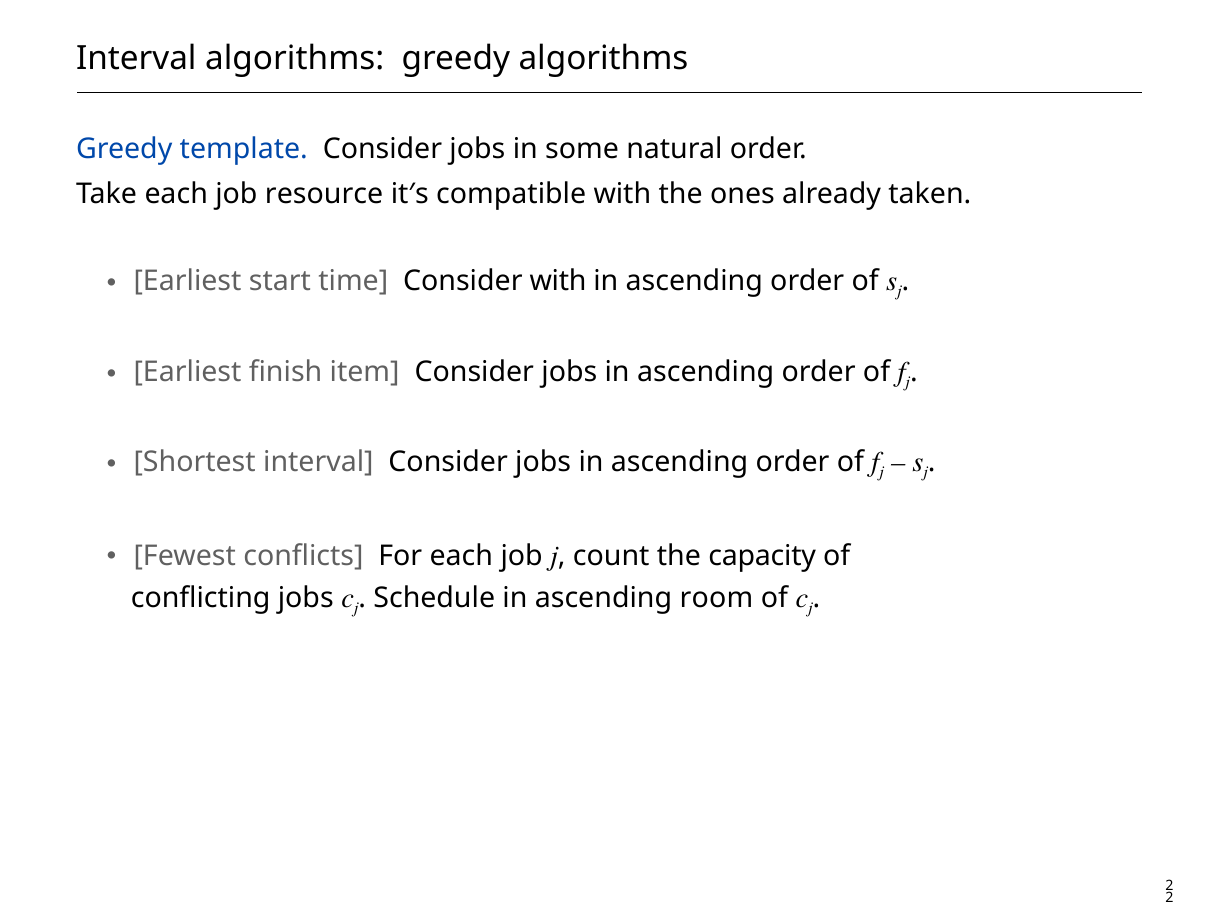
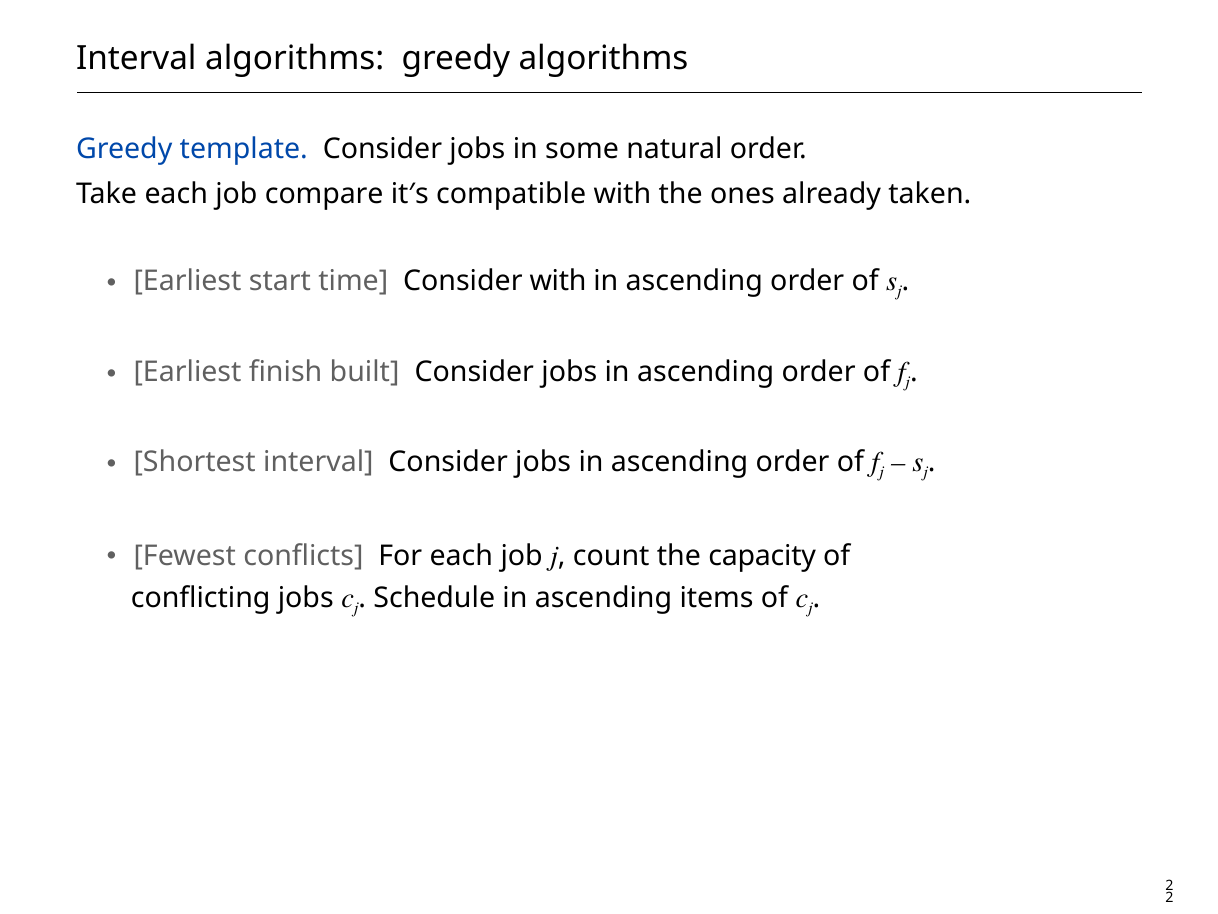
resource: resource -> compare
item: item -> built
room: room -> items
